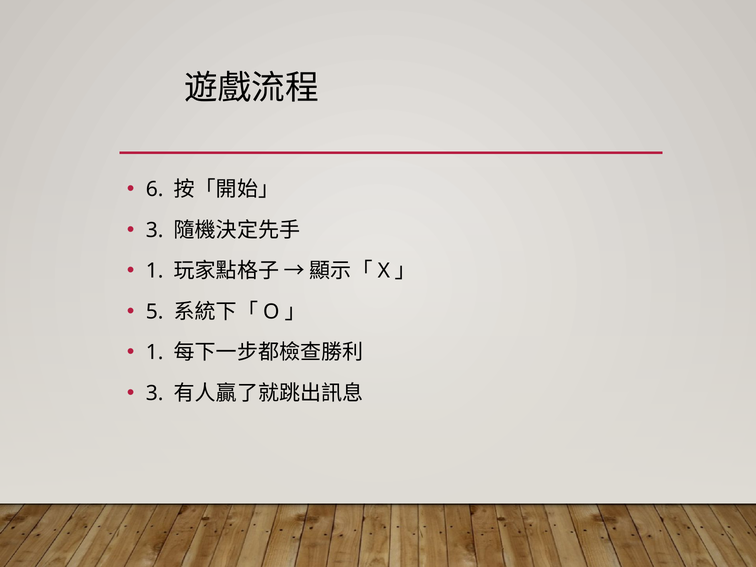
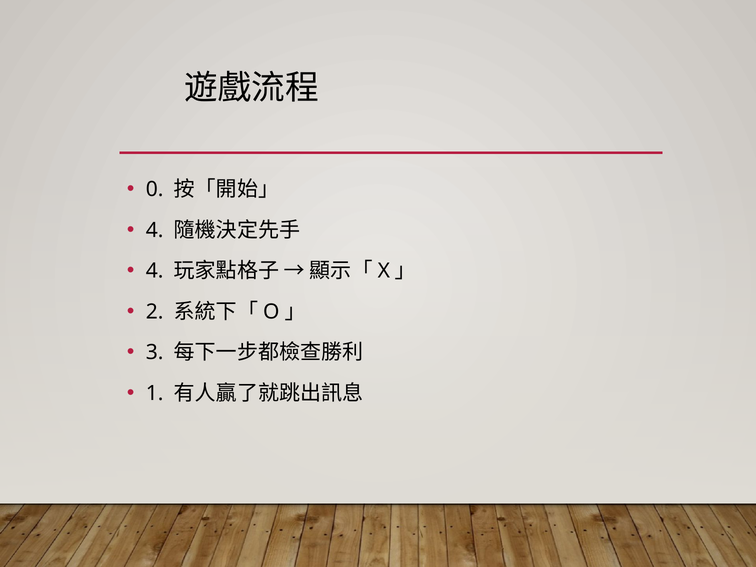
6: 6 -> 0
3 at (155, 230): 3 -> 4
1 at (155, 271): 1 -> 4
5: 5 -> 2
1 at (155, 353): 1 -> 3
3 at (155, 393): 3 -> 1
